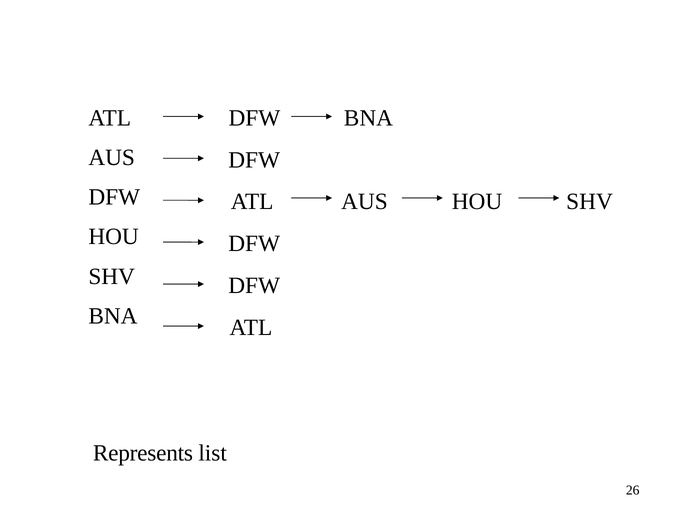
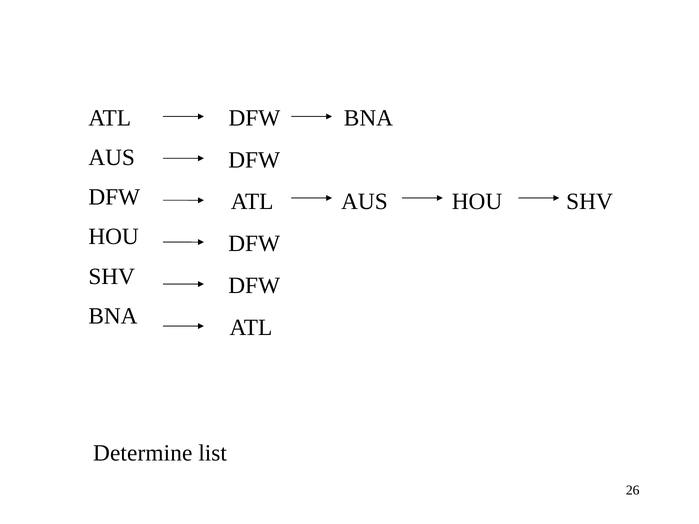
Represents: Represents -> Determine
